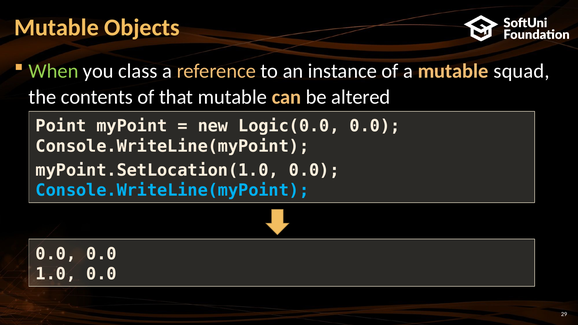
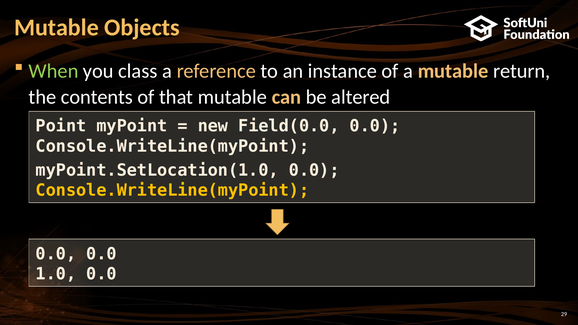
squad: squad -> return
Logic(0.0: Logic(0.0 -> Field(0.0
Console.WriteLine(myPoint at (172, 191) colour: light blue -> yellow
